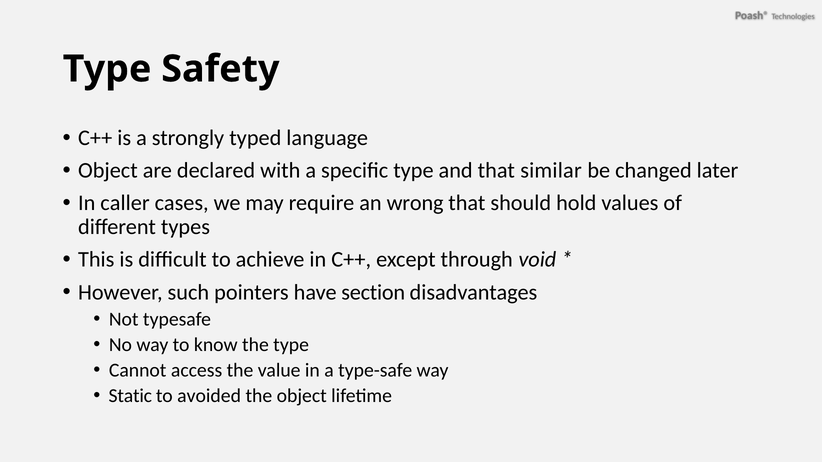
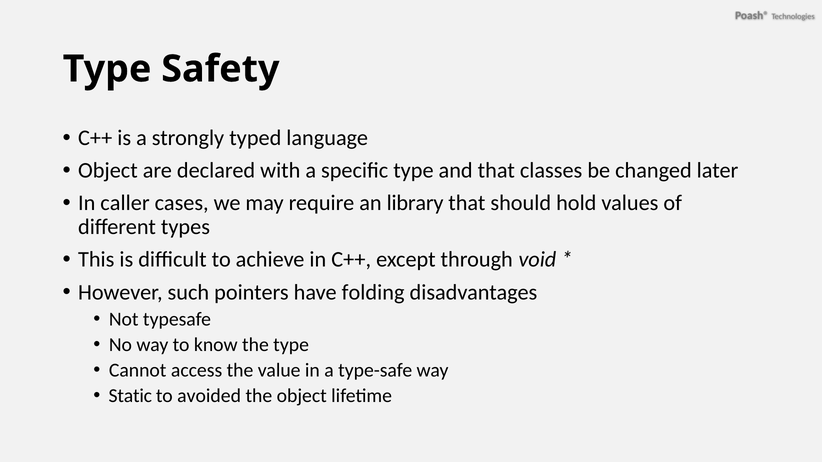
similar: similar -> classes
wrong: wrong -> library
section: section -> folding
